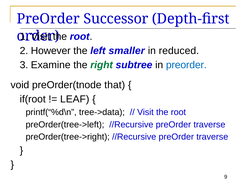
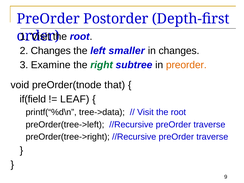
Successor: Successor -> Postorder
2 However: However -> Changes
in reduced: reduced -> changes
preorder at (186, 65) colour: blue -> orange
if(root: if(root -> if(field
